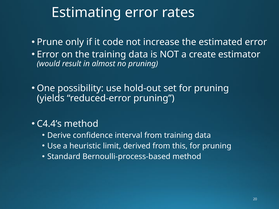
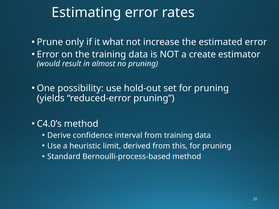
code: code -> what
C4.4’s: C4.4’s -> C4.0’s
